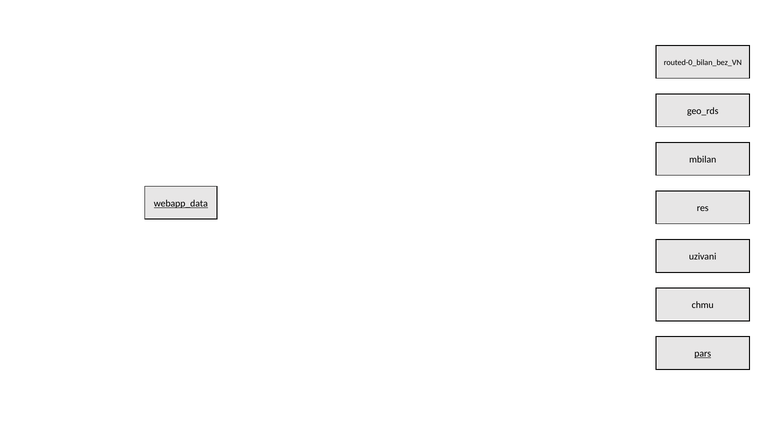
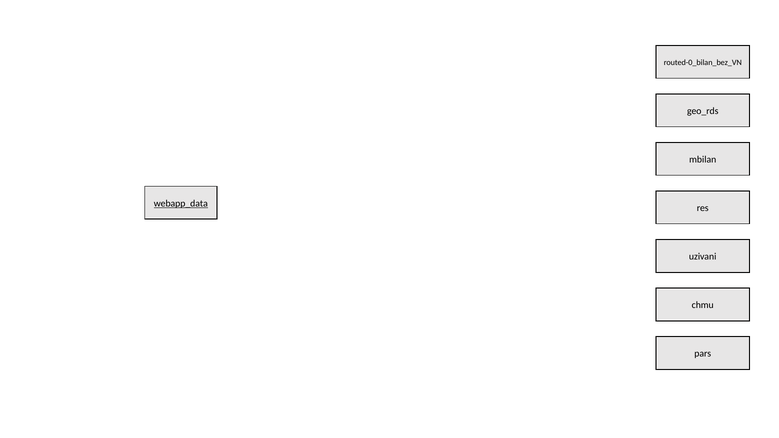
pars underline: present -> none
